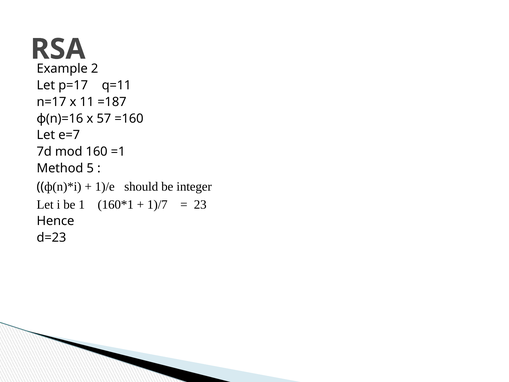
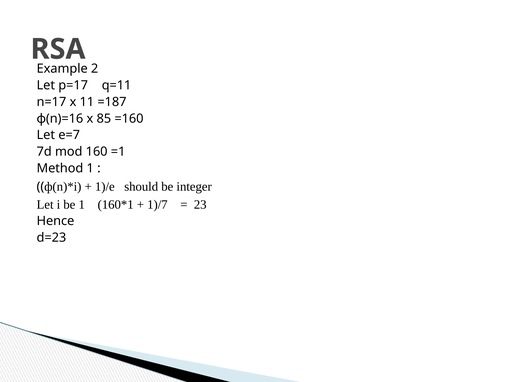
57: 57 -> 85
Method 5: 5 -> 1
